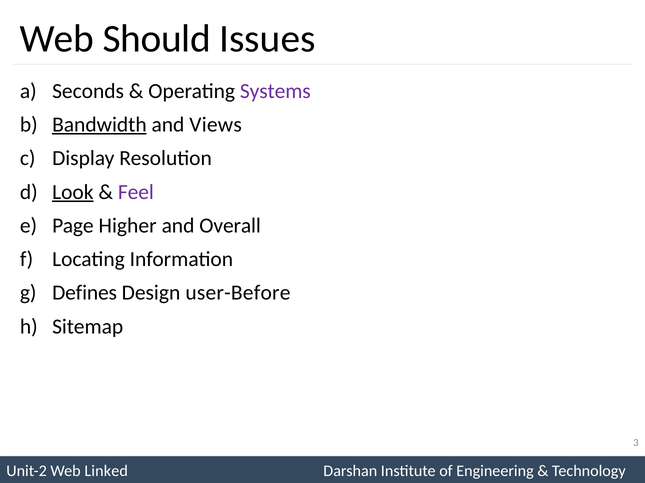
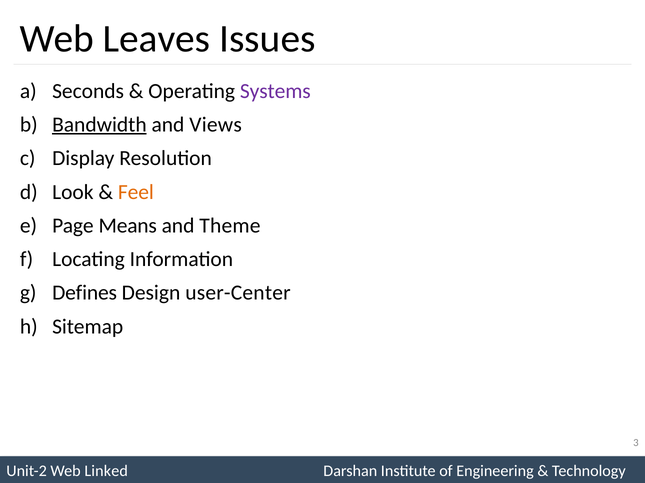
Should: Should -> Leaves
Look underline: present -> none
Feel colour: purple -> orange
Higher: Higher -> Means
Overall: Overall -> Theme
user-Before: user-Before -> user-Center
